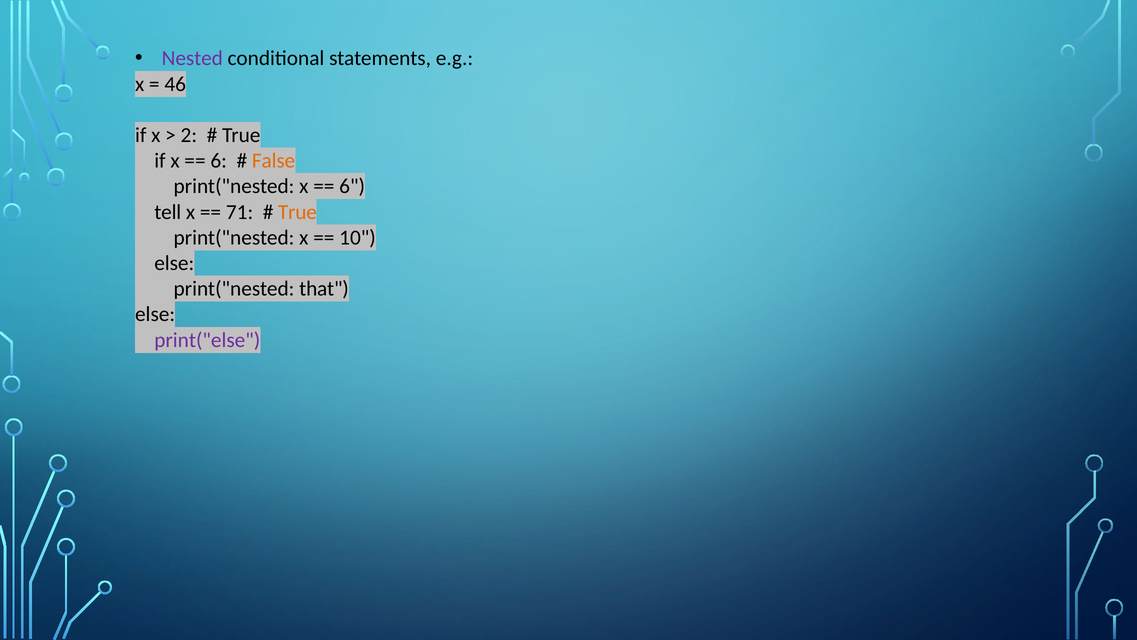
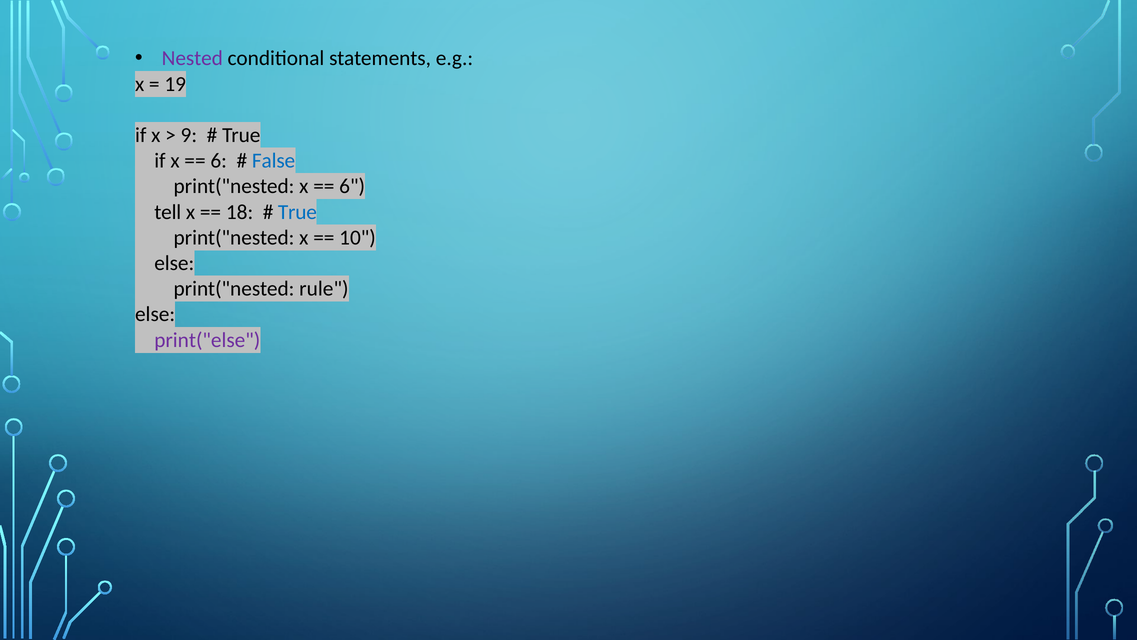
46: 46 -> 19
2: 2 -> 9
False colour: orange -> blue
71: 71 -> 18
True at (297, 212) colour: orange -> blue
that: that -> rule
